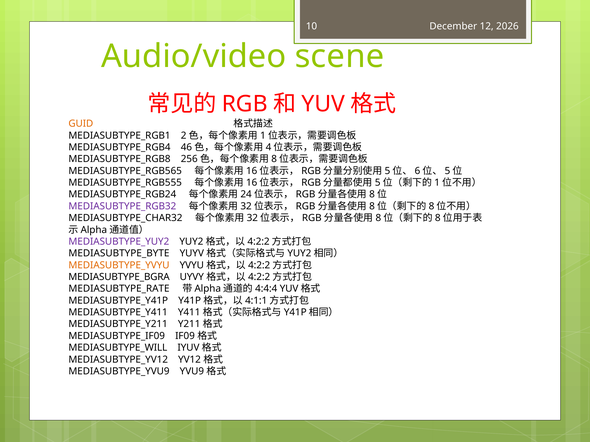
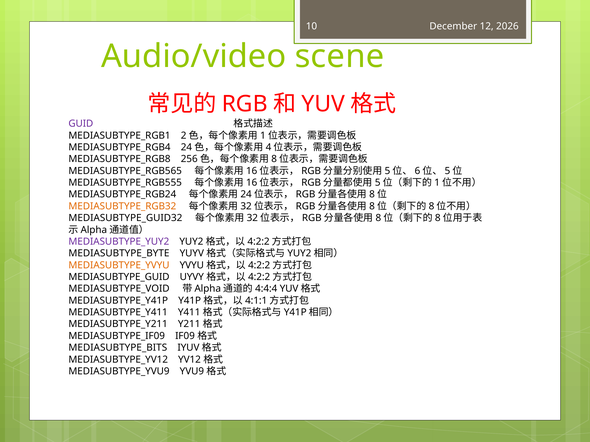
GUID colour: orange -> purple
46: 46 -> 24
MEDIASUBTYPE_RGB32 colour: purple -> orange
MEDIASUBTYPE_CHAR32: MEDIASUBTYPE_CHAR32 -> MEDIASUBTYPE_GUID32
MEDIASUBTYPE_BGRA: MEDIASUBTYPE_BGRA -> MEDIASUBTYPE_GUID
MEDIASUBTYPE_RATE: MEDIASUBTYPE_RATE -> MEDIASUBTYPE_VOID
MEDIASUBTYPE_WILL: MEDIASUBTYPE_WILL -> MEDIASUBTYPE_BITS
